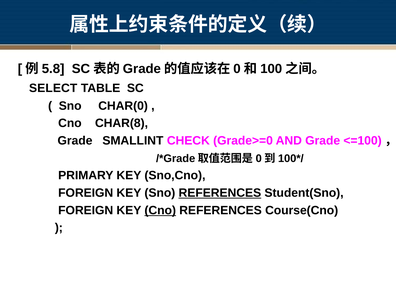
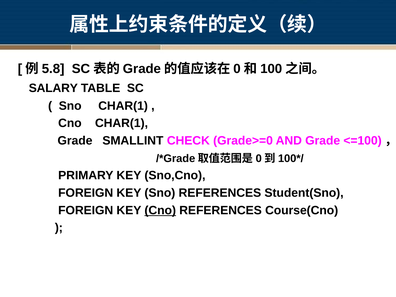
SELECT: SELECT -> SALARY
Sno CHAR(0: CHAR(0 -> CHAR(1
Cno CHAR(8: CHAR(8 -> CHAR(1
REFERENCES at (220, 193) underline: present -> none
